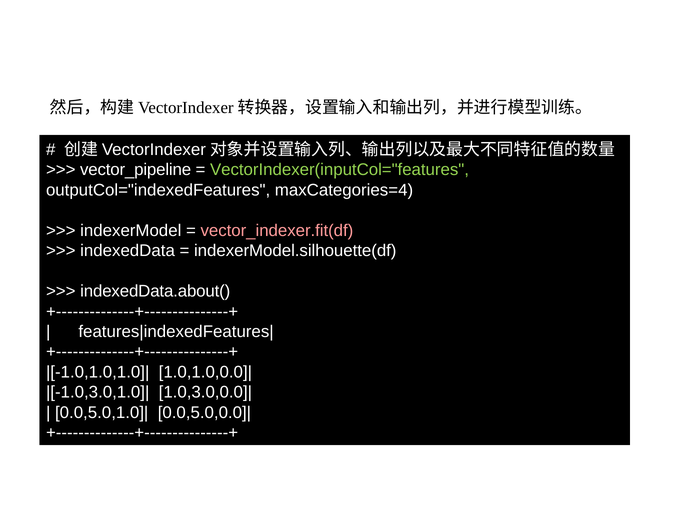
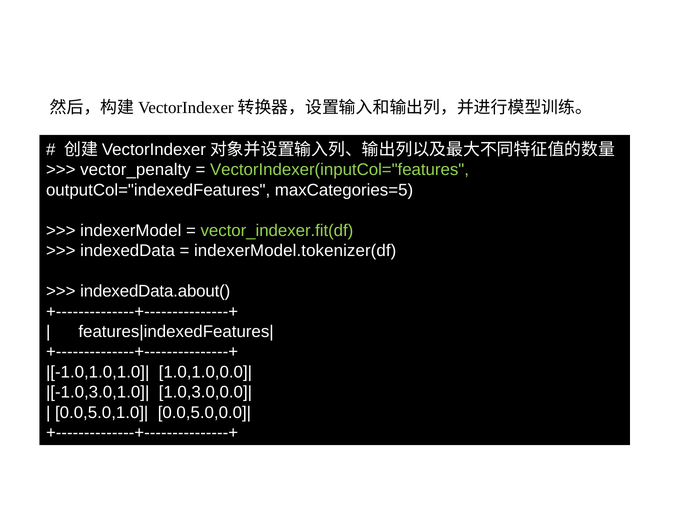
vector_pipeline: vector_pipeline -> vector_penalty
maxCategories=4: maxCategories=4 -> maxCategories=5
vector_indexer.fit(df colour: pink -> light green
indexerModel.silhouette(df: indexerModel.silhouette(df -> indexerModel.tokenizer(df
